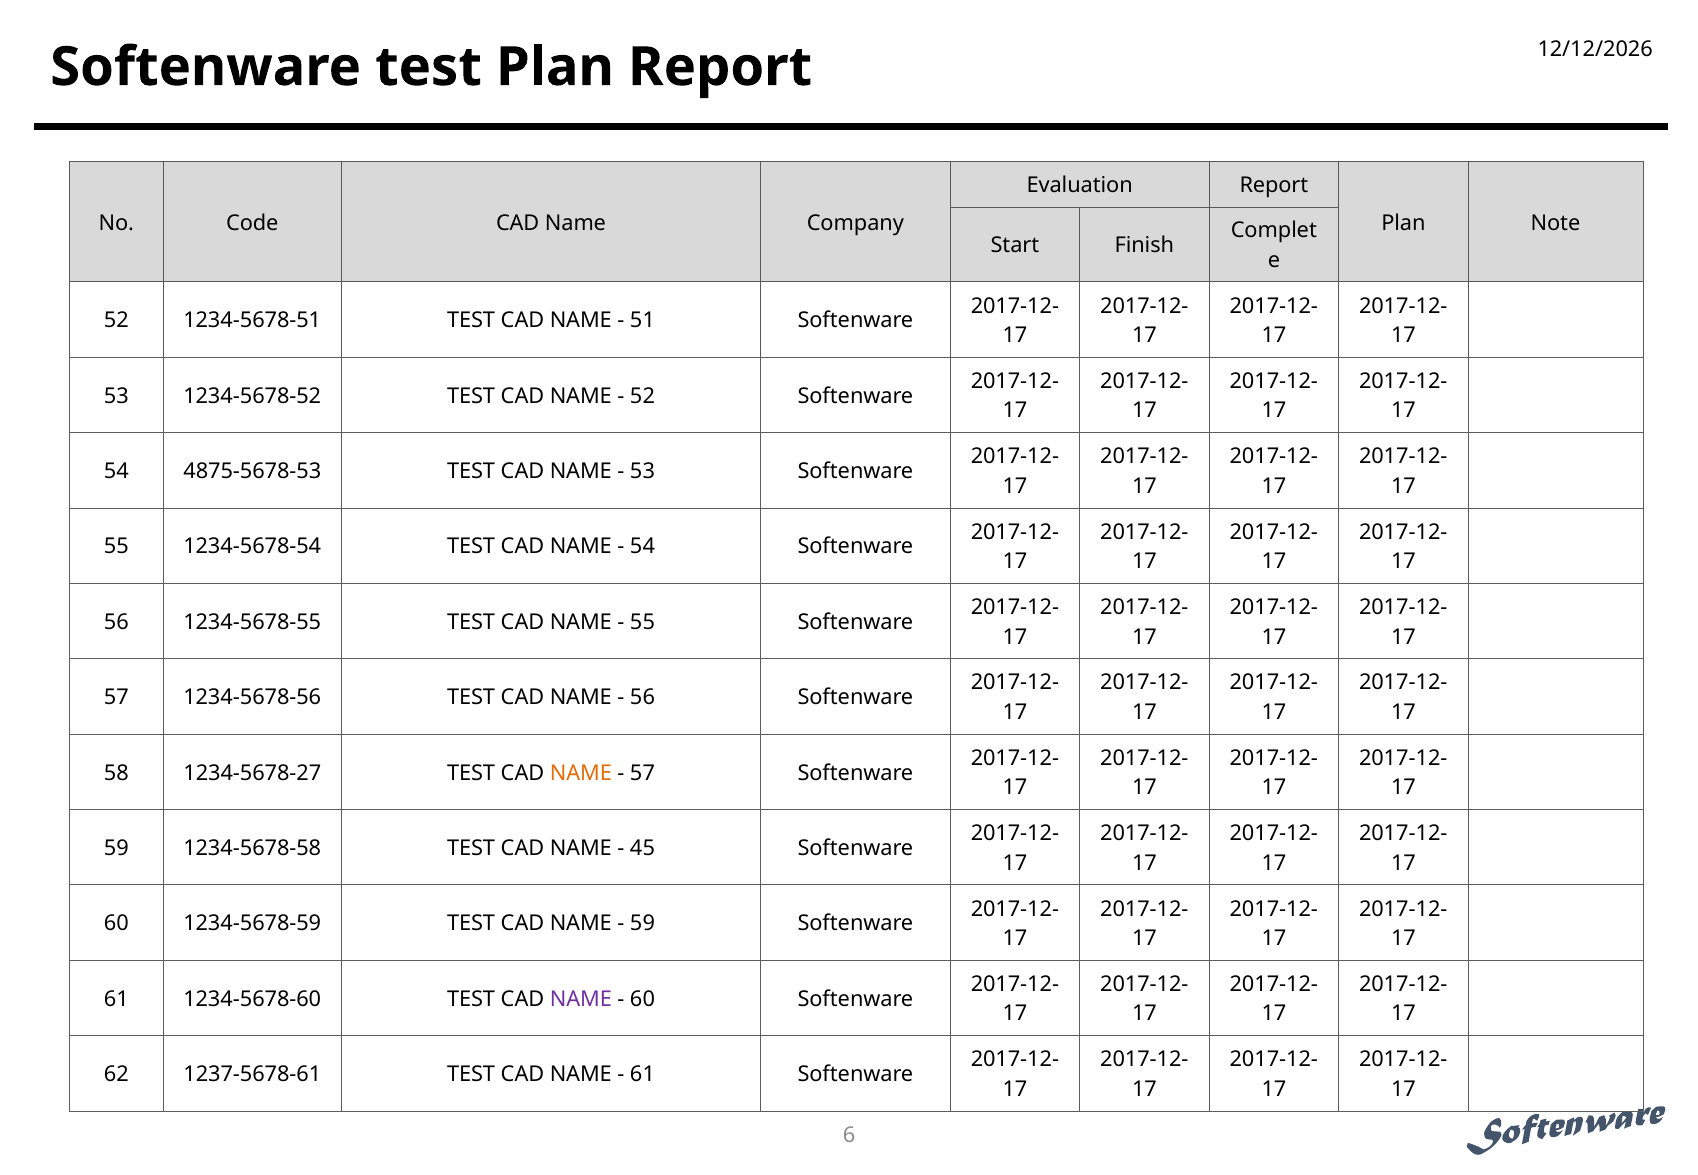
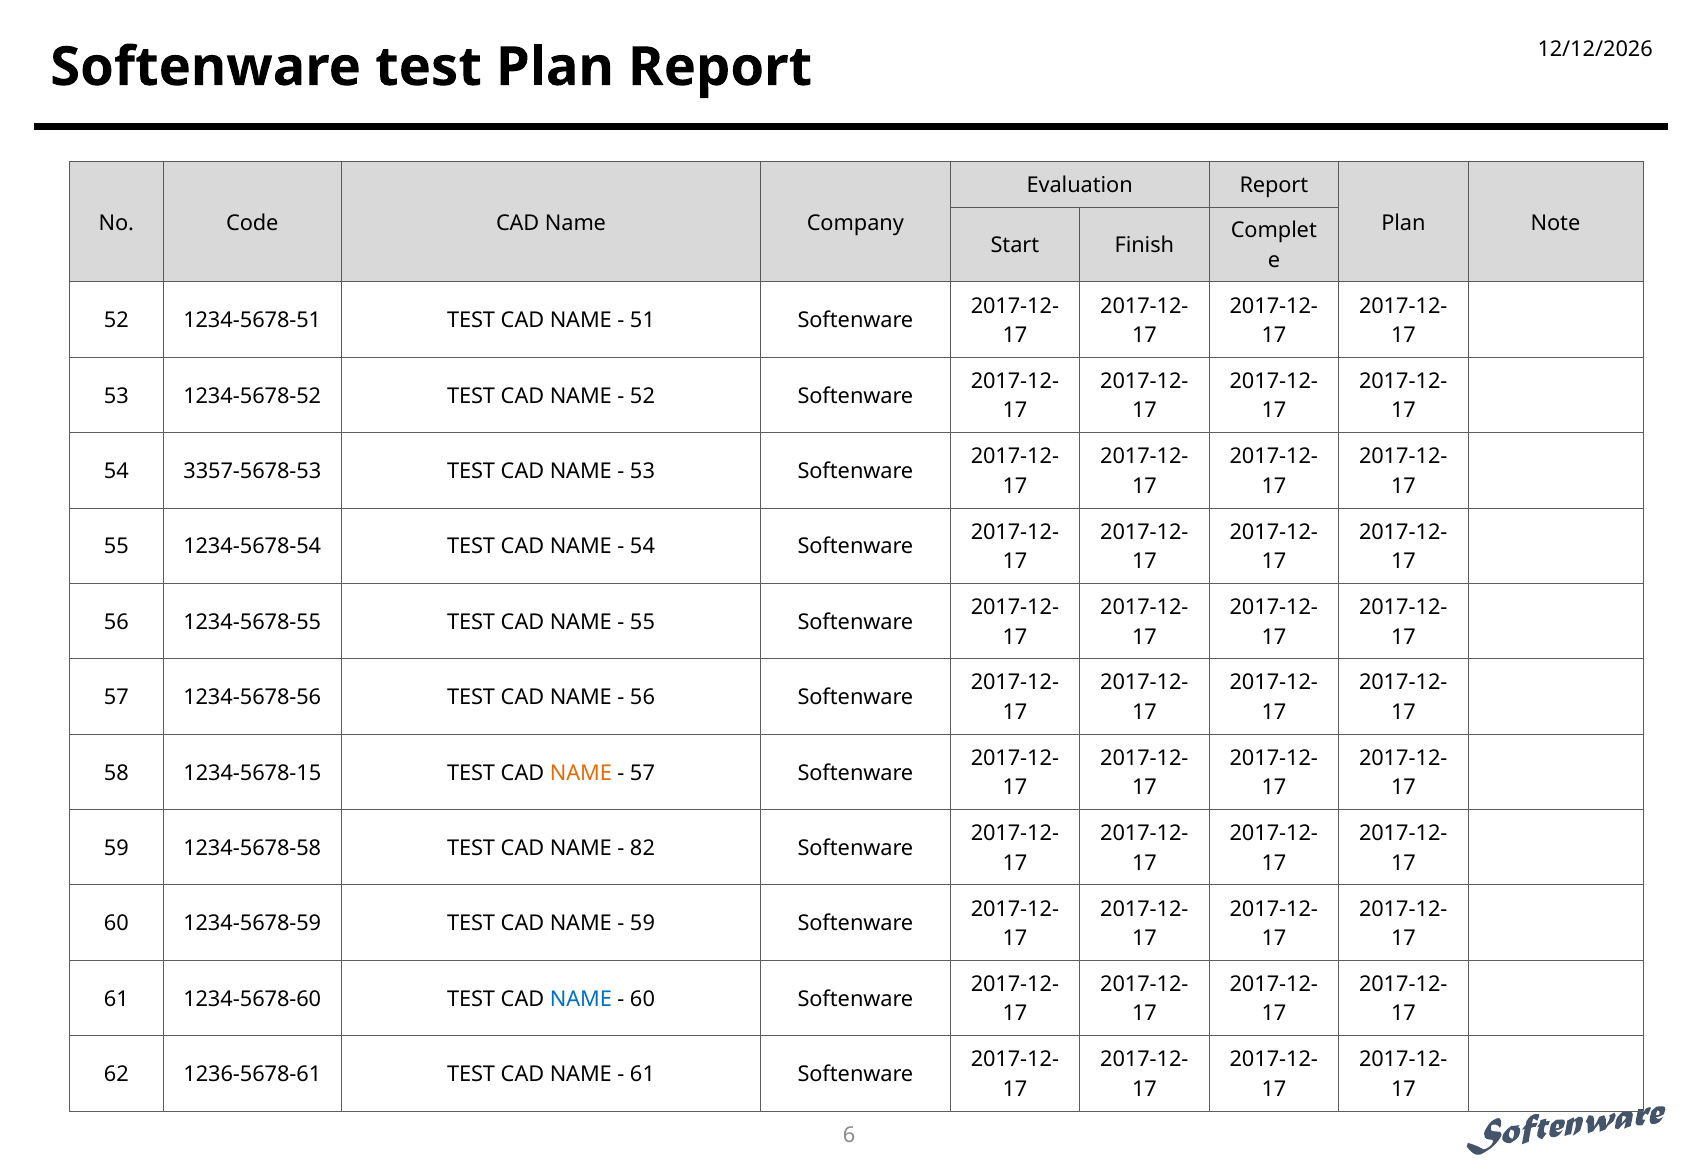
4875-5678-53: 4875-5678-53 -> 3357-5678-53
1234-5678-27: 1234-5678-27 -> 1234-5678-15
45: 45 -> 82
NAME at (581, 999) colour: purple -> blue
1237-5678-61: 1237-5678-61 -> 1236-5678-61
